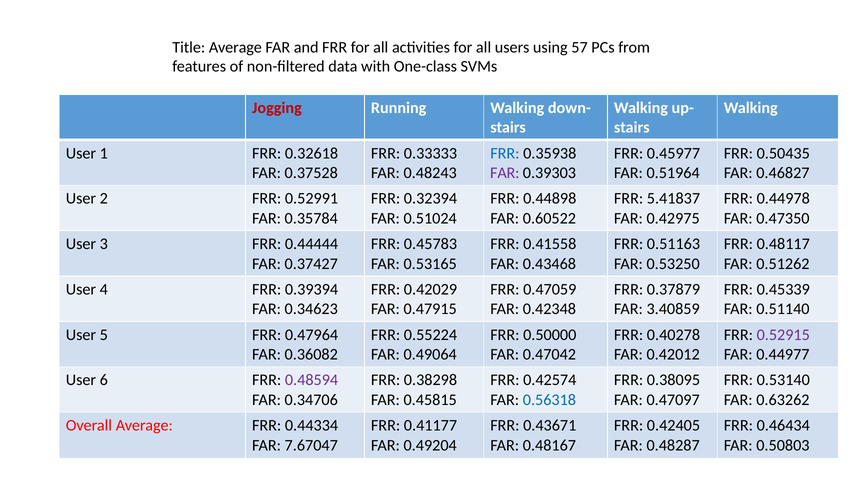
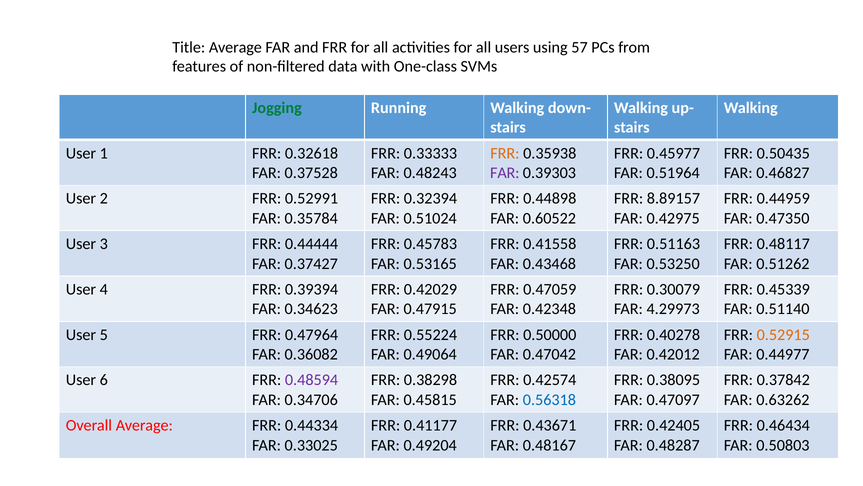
Jogging colour: red -> green
FRR at (505, 153) colour: blue -> orange
5.41837: 5.41837 -> 8.89157
0.44978: 0.44978 -> 0.44959
0.37879: 0.37879 -> 0.30079
3.40859: 3.40859 -> 4.29973
0.52915 colour: purple -> orange
0.53140: 0.53140 -> 0.37842
7.67047: 7.67047 -> 0.33025
